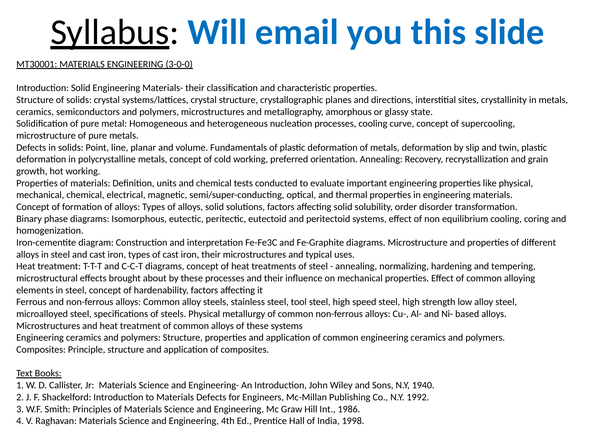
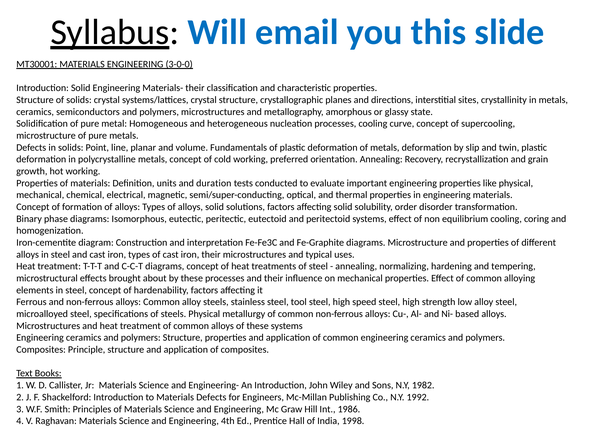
and chemical: chemical -> duration
1940: 1940 -> 1982
